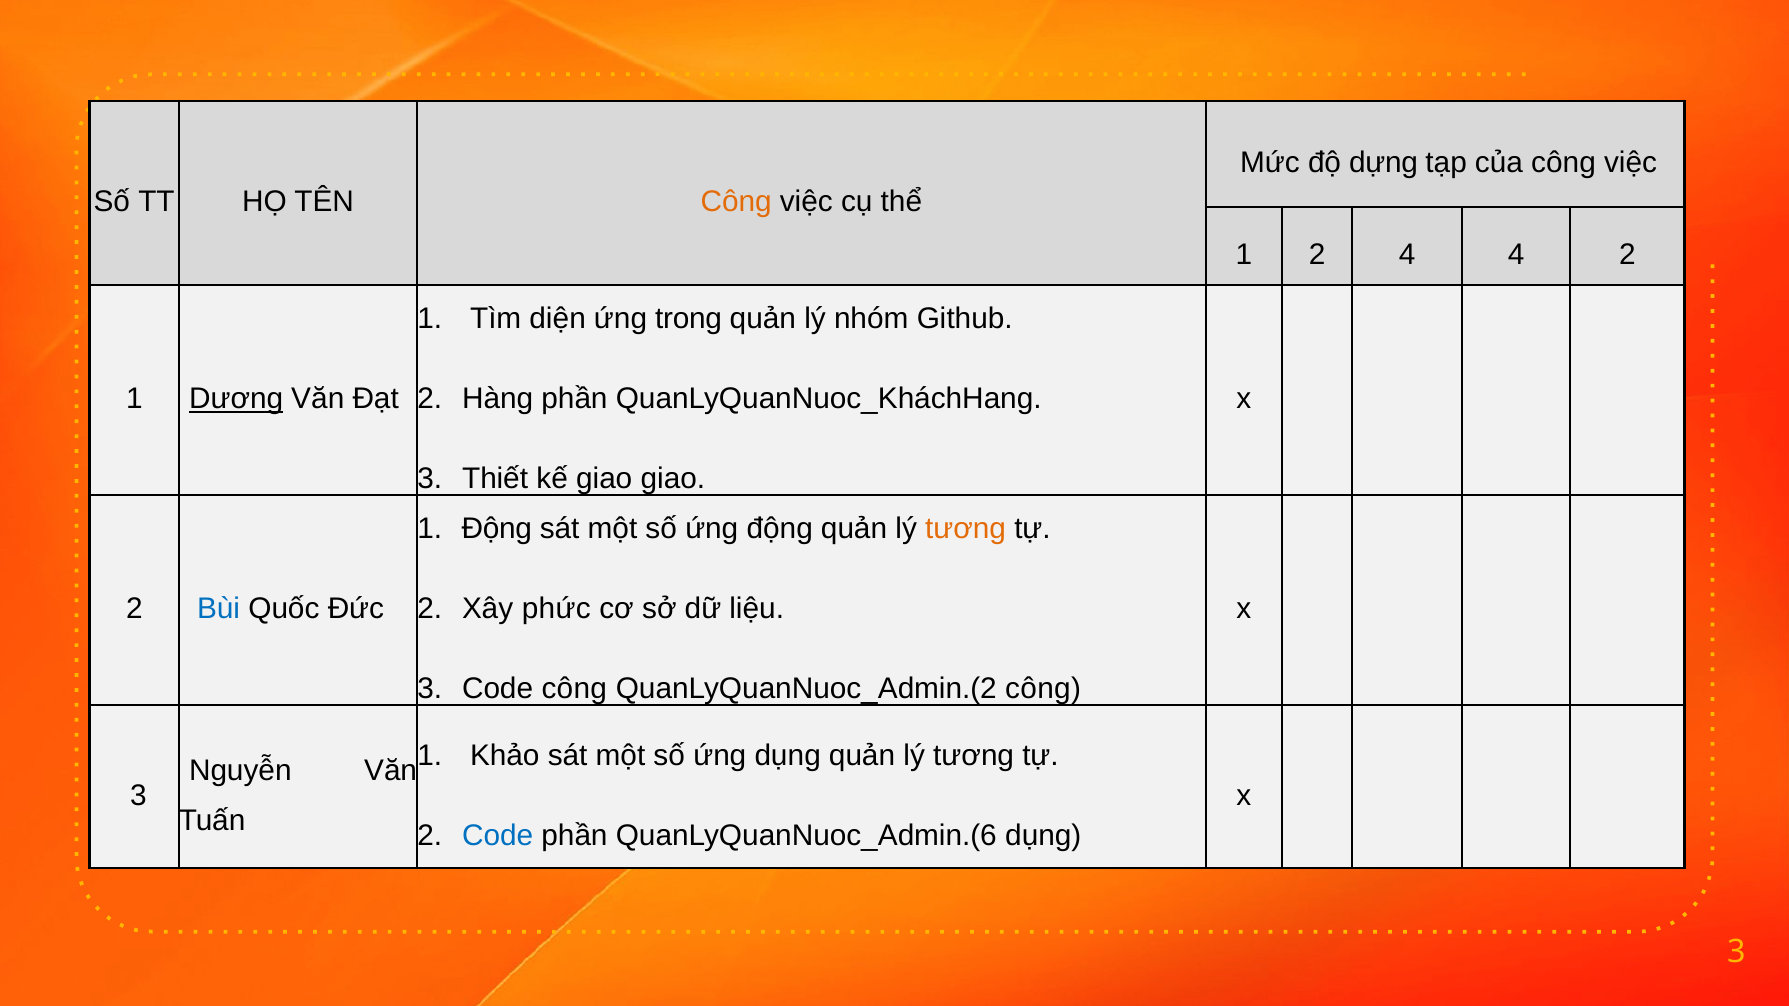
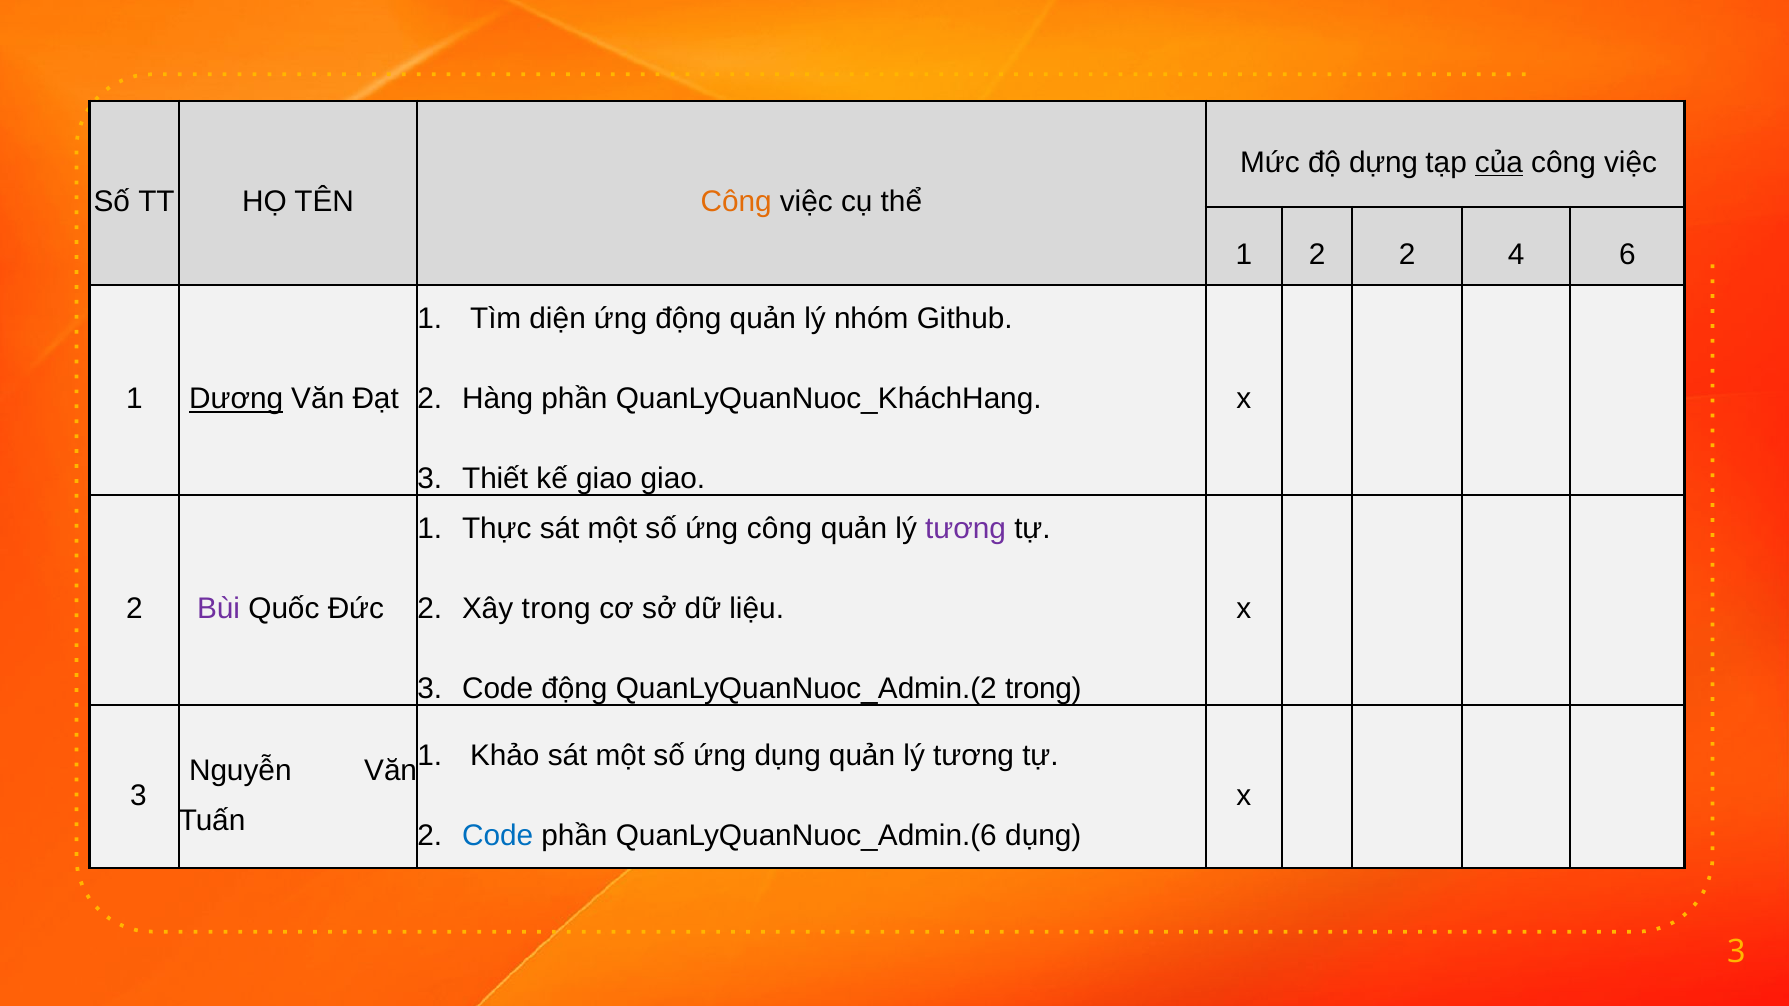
của underline: none -> present
2 4: 4 -> 2
4 2: 2 -> 6
ứng trong: trong -> động
1 Động: Động -> Thực
ứng động: động -> công
tương at (966, 529) colour: orange -> purple
Bùi colour: blue -> purple
Xây phức: phức -> trong
Code công: công -> động
công at (1043, 689): công -> trong
